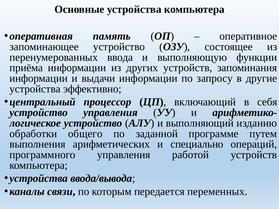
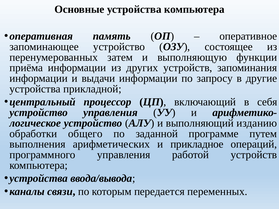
ввода: ввода -> затем
эффективно: эффективно -> прикладной
специально: специально -> прикладное
